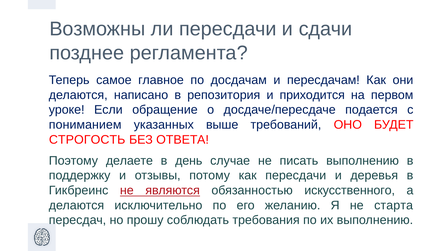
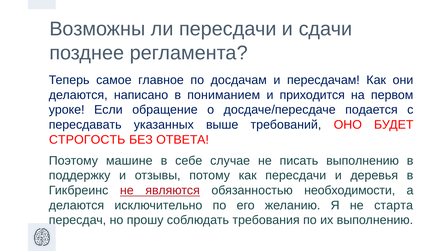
репозитория: репозитория -> пониманием
пониманием: пониманием -> пересдавать
делаете: делаете -> машине
день: день -> себе
искусственного: искусственного -> необходимости
